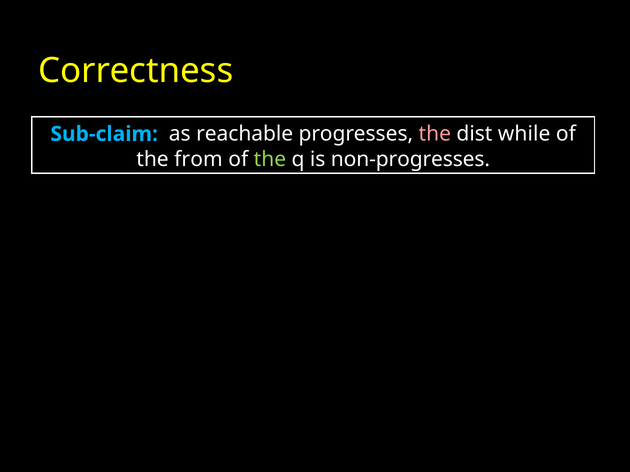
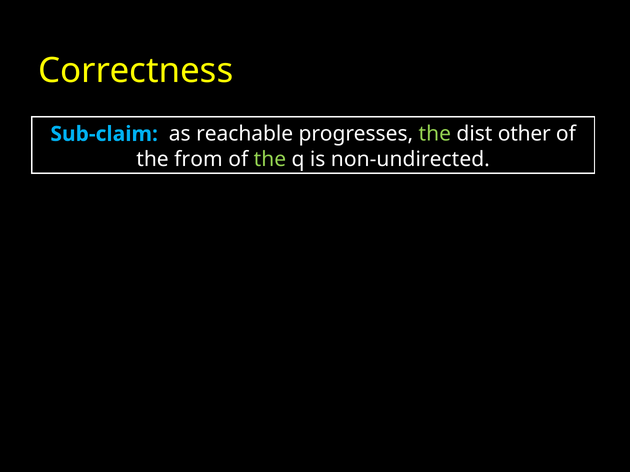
the at (435, 134) colour: pink -> light green
while: while -> other
non-progresses: non-progresses -> non-undirected
